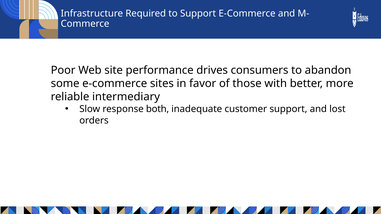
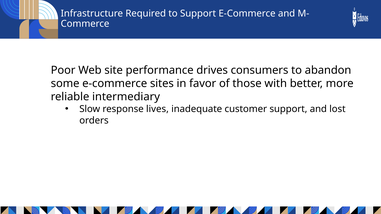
both: both -> lives
